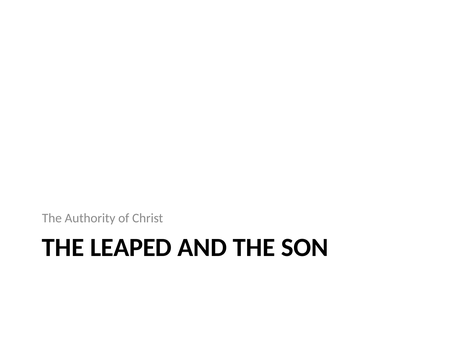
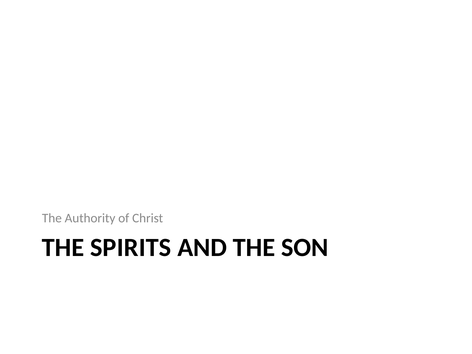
LEAPED: LEAPED -> SPIRITS
